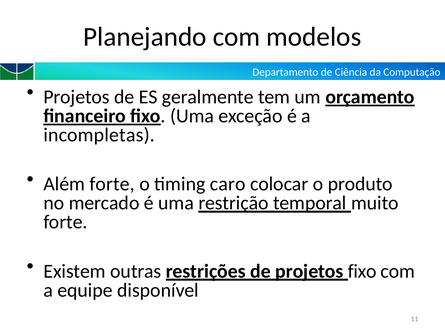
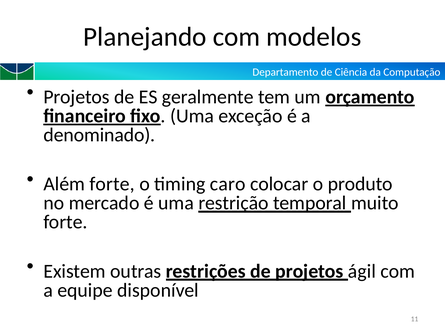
incompletas: incompletas -> denominado
fixo at (362, 271): fixo -> ágil
